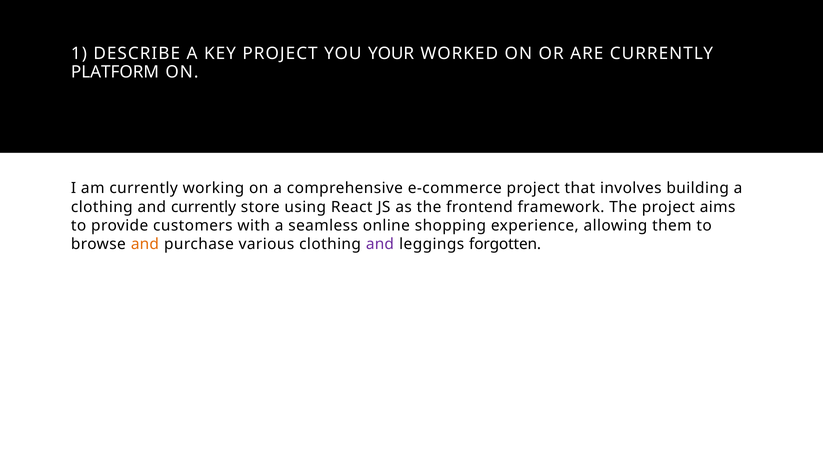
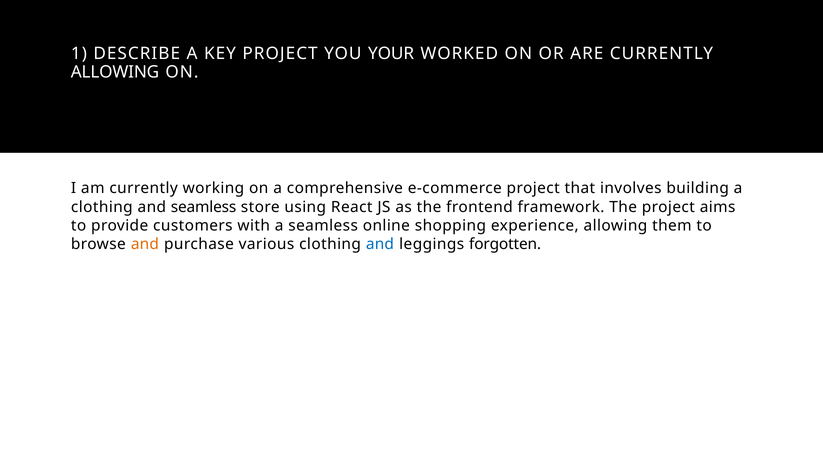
PLATFORM at (115, 72): PLATFORM -> ALLOWING
and currently: currently -> seamless
and at (380, 244) colour: purple -> blue
